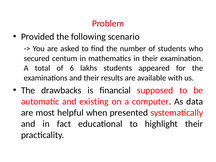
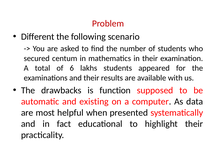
Provided: Provided -> Different
financial: financial -> function
